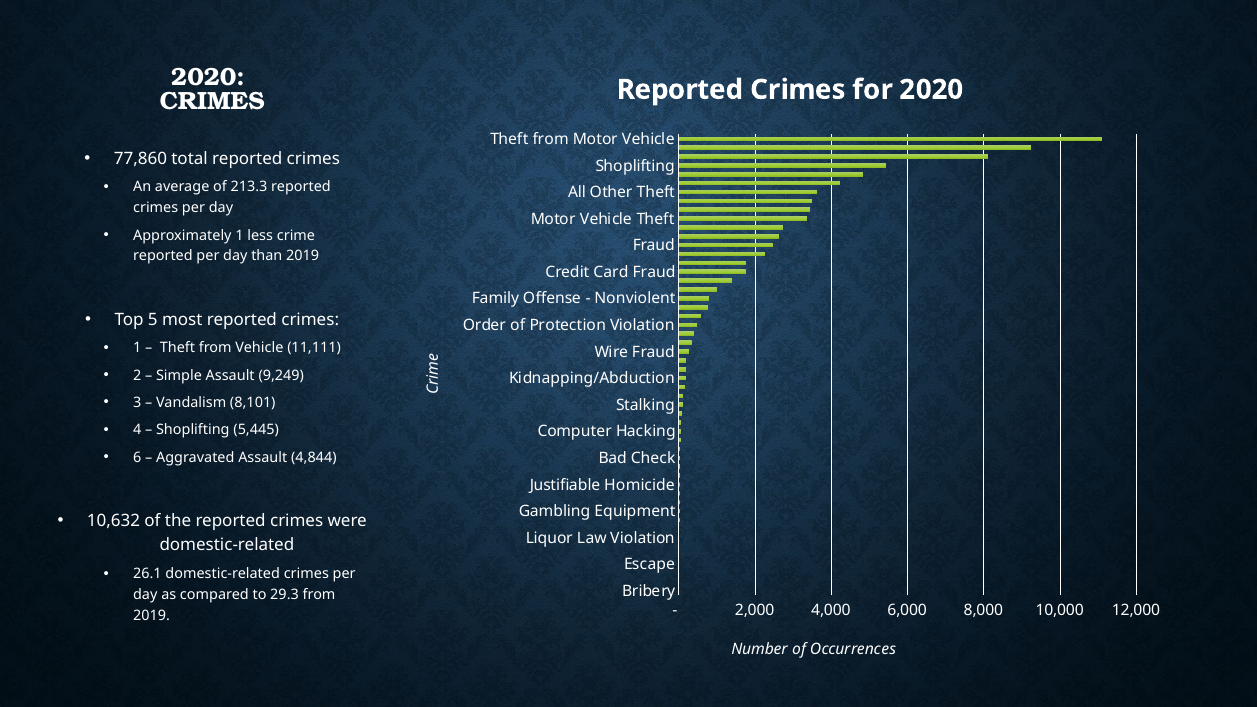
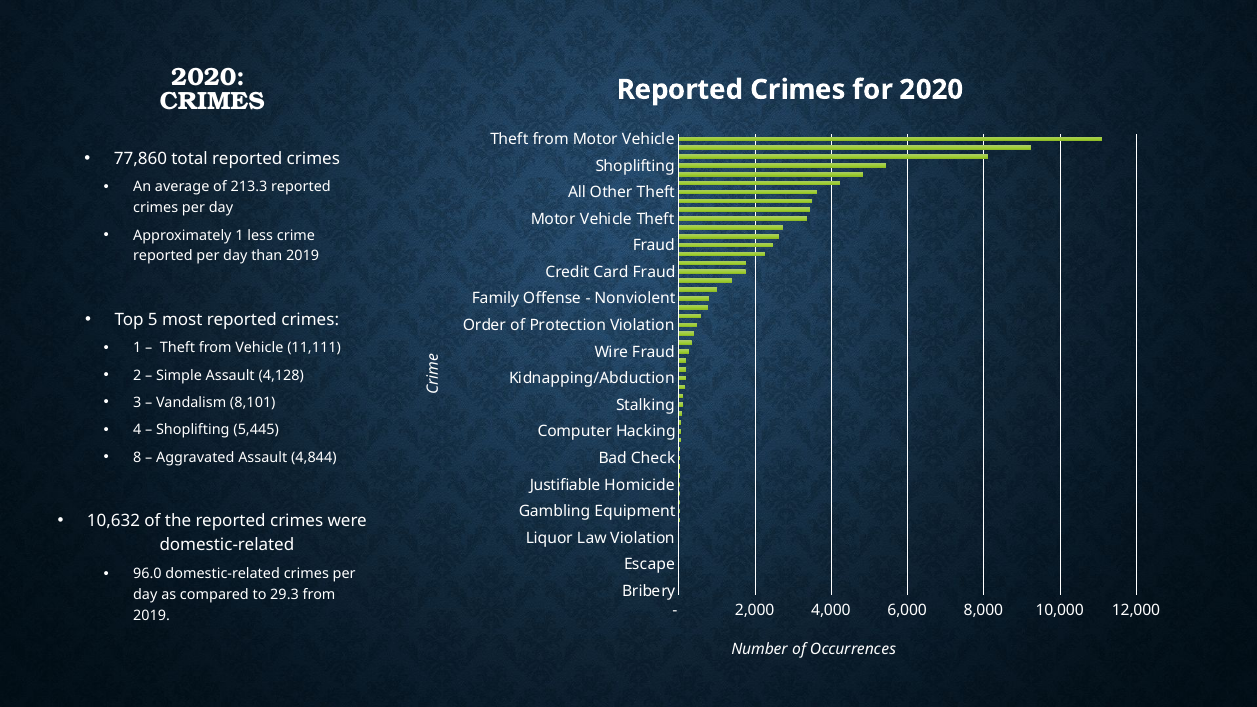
9,249: 9,249 -> 4,128
6: 6 -> 8
26.1: 26.1 -> 96.0
